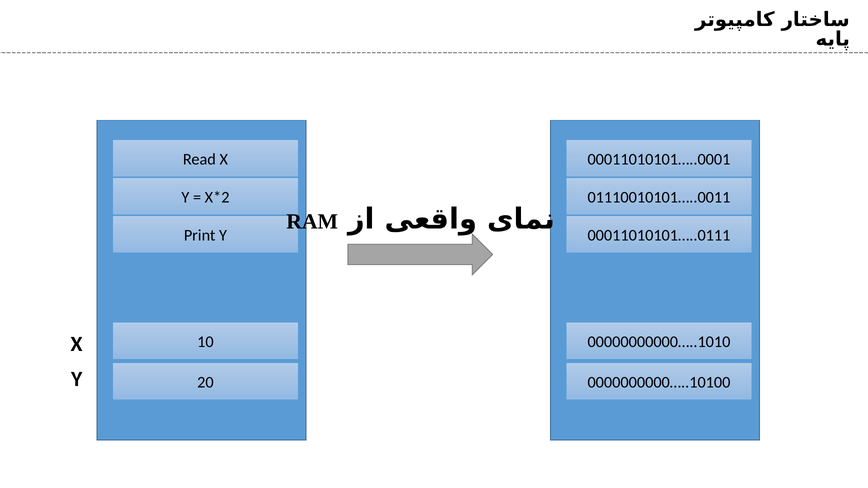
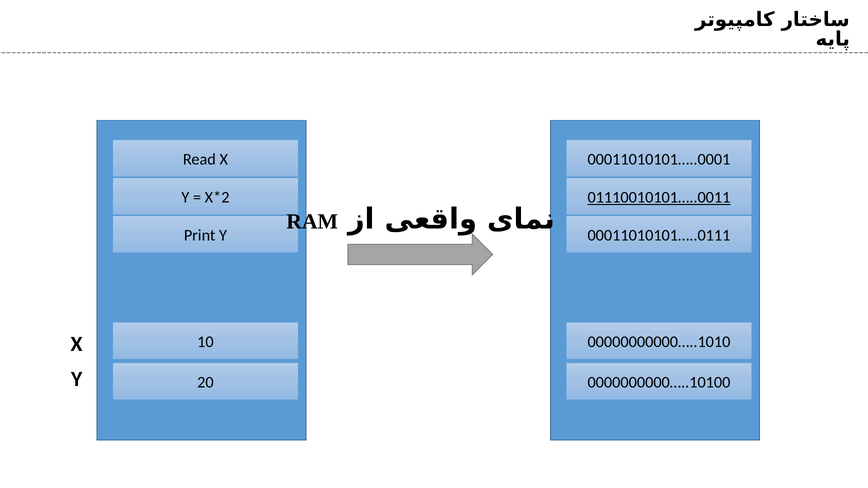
01110010101…..0011 underline: none -> present
